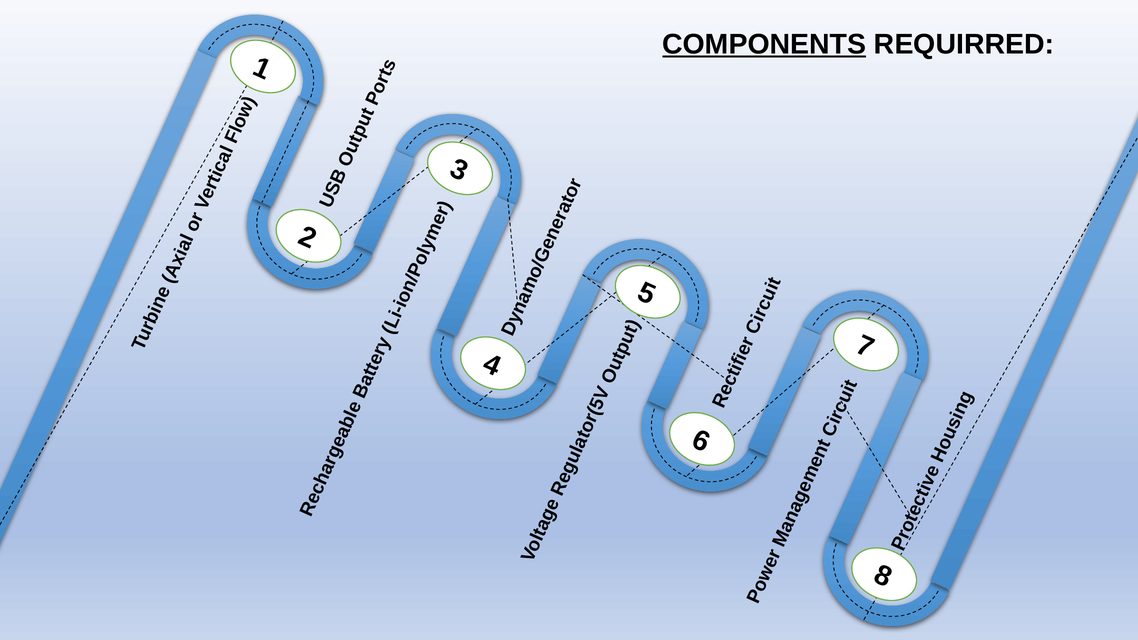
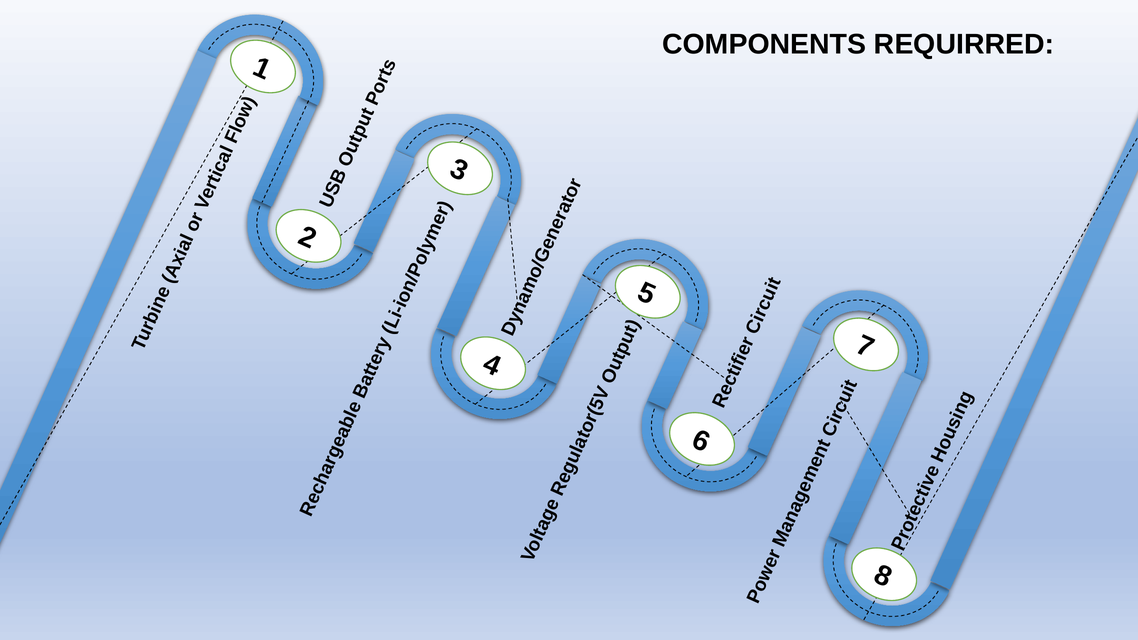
COMPONENTS underline: present -> none
